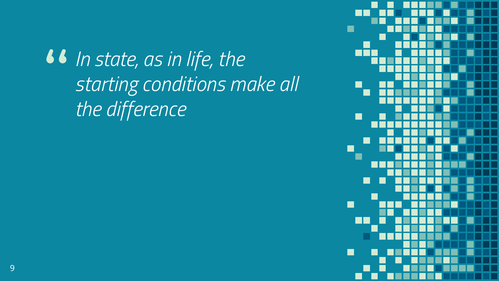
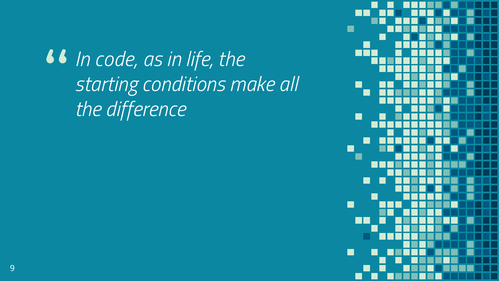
state: state -> code
